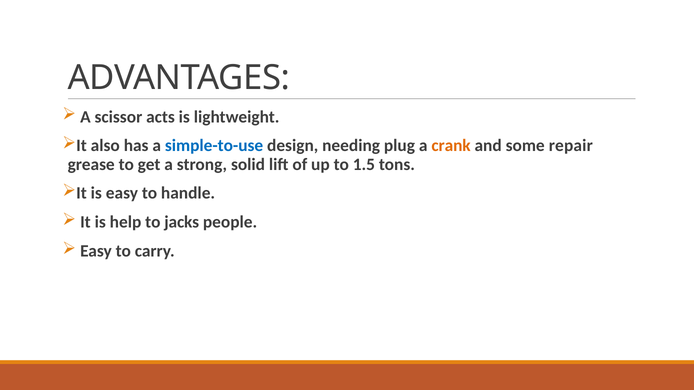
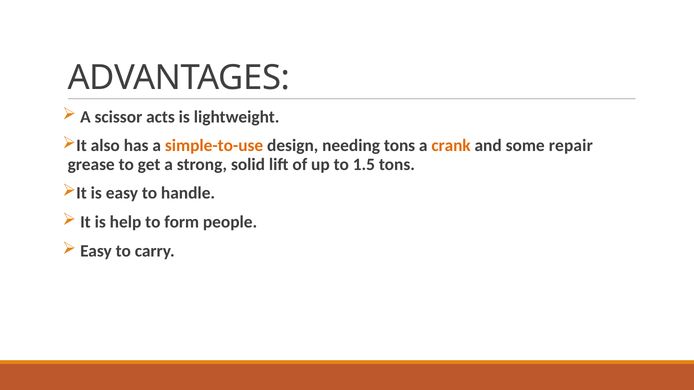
simple-to-use colour: blue -> orange
needing plug: plug -> tons
jacks: jacks -> form
